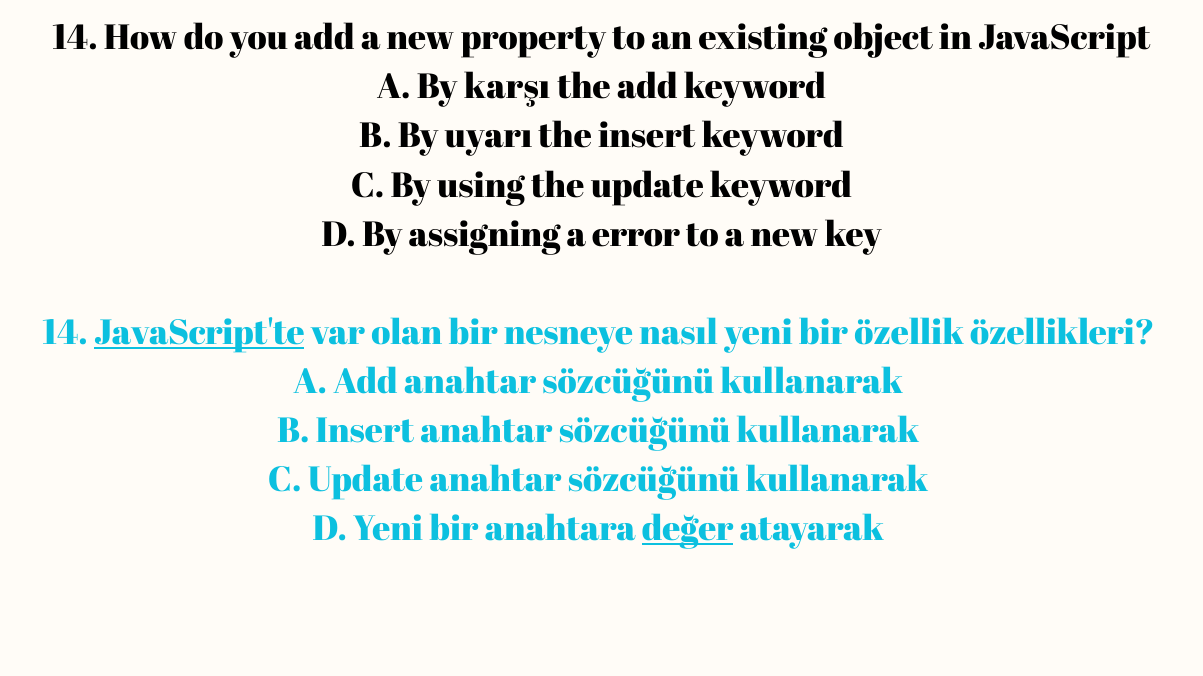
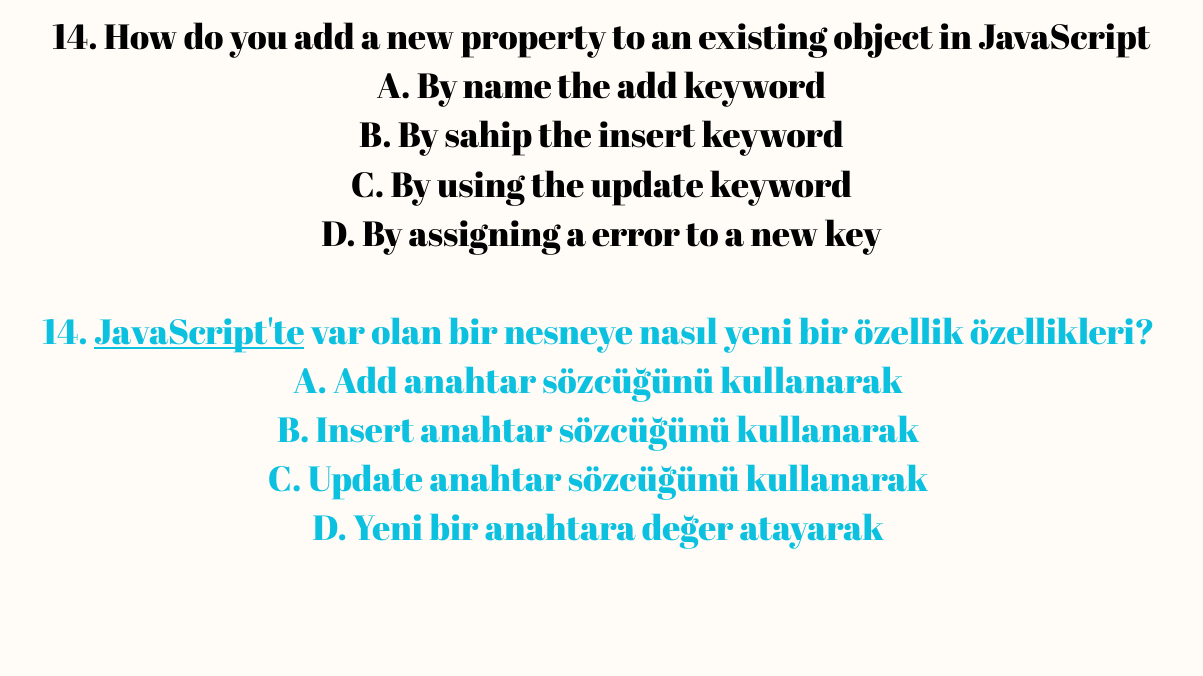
karşı: karşı -> name
uyarı: uyarı -> sahip
değer underline: present -> none
